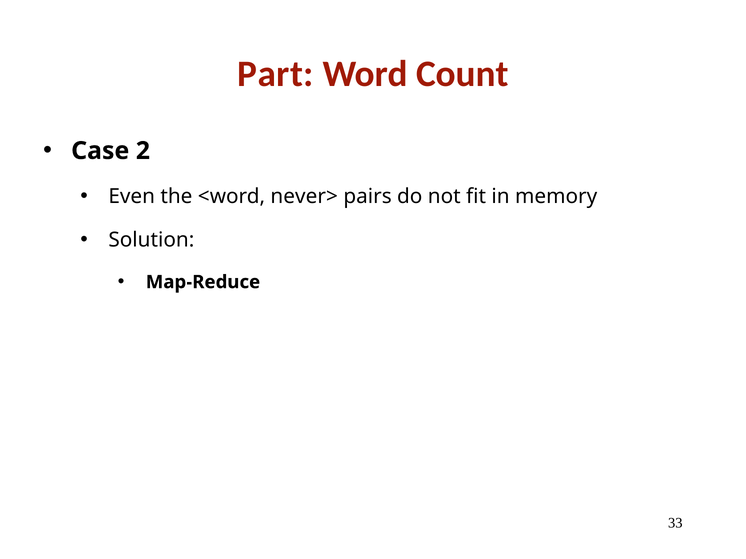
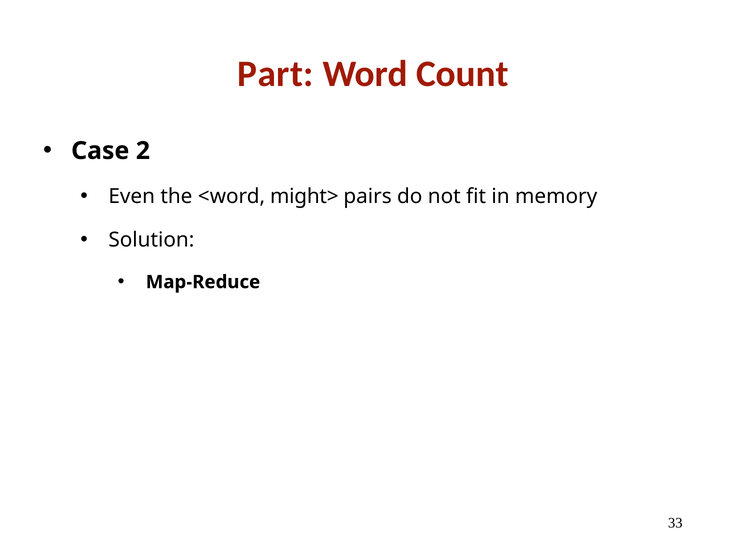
never>: never> -> might>
